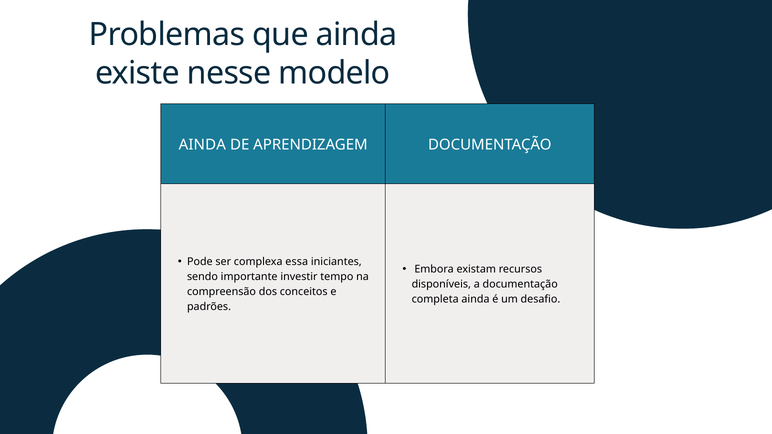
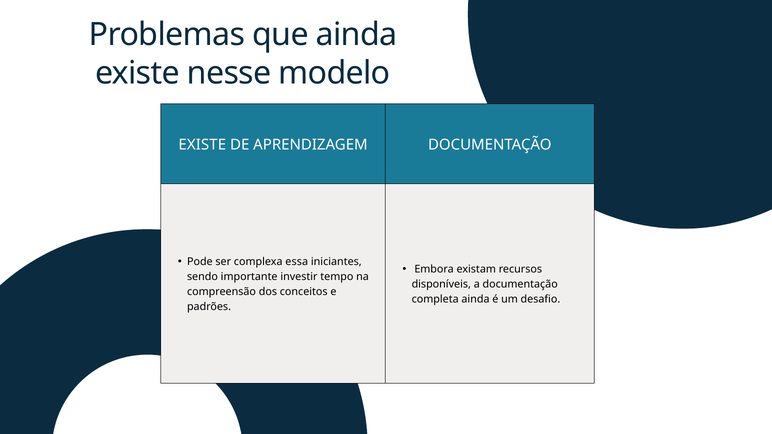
AINDA at (202, 145): AINDA -> EXISTE
